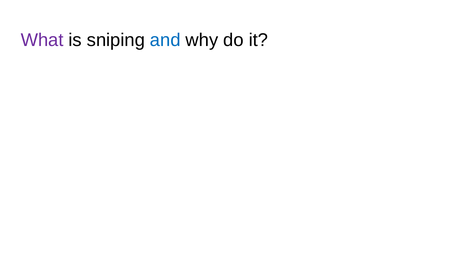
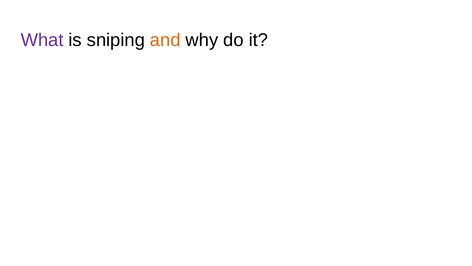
and colour: blue -> orange
